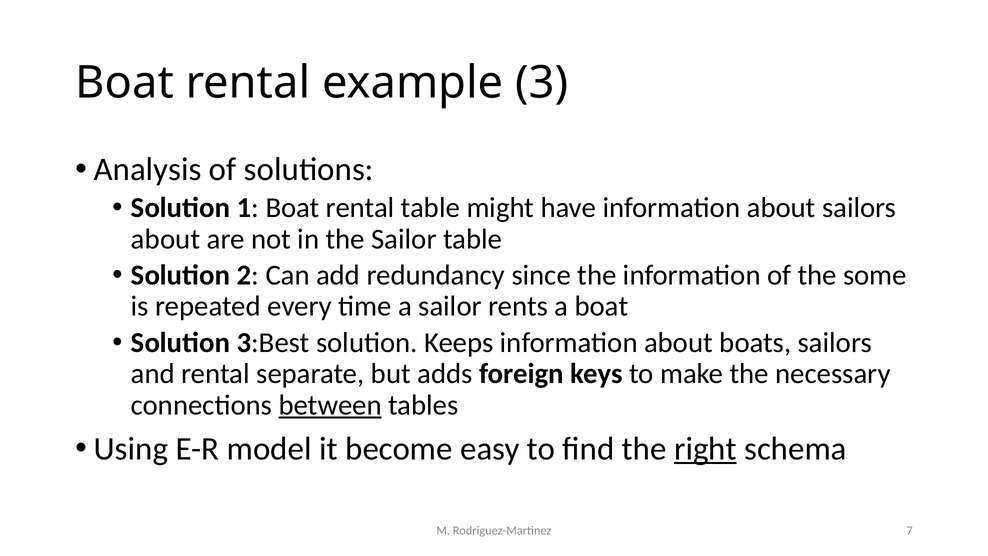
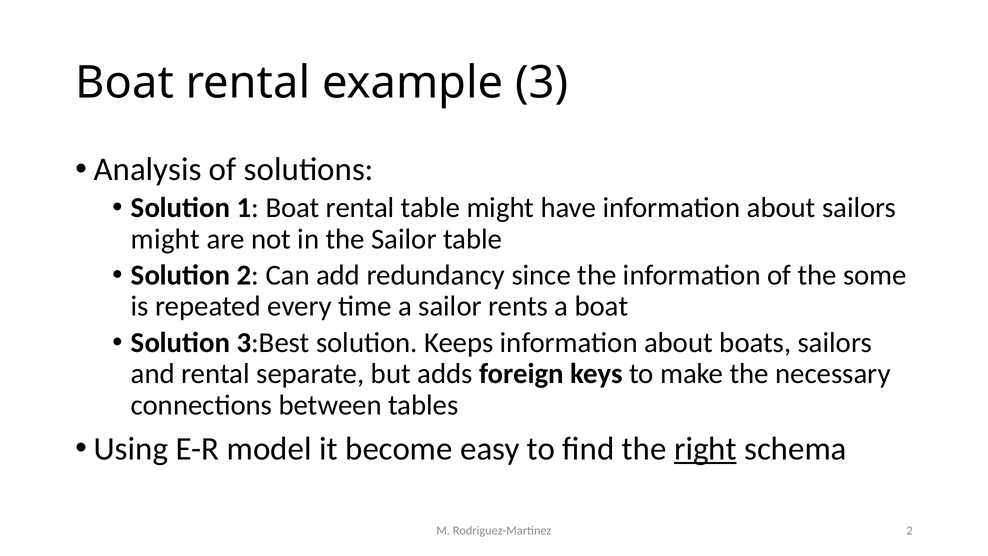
about at (166, 239): about -> might
between underline: present -> none
Rodriguez-Martinez 7: 7 -> 2
